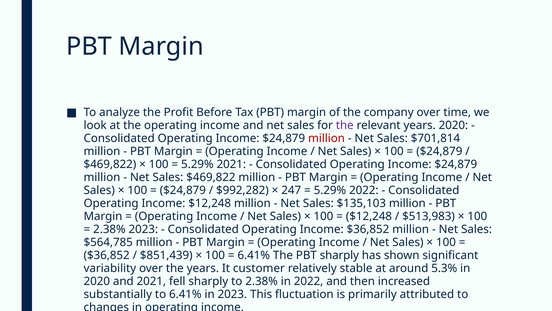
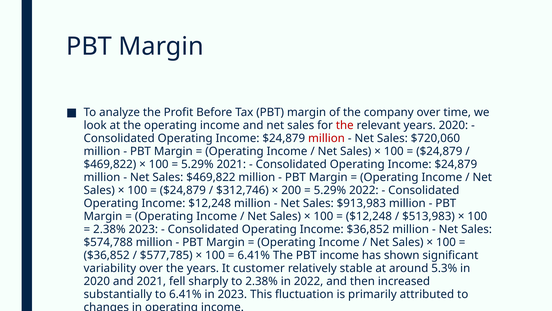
the at (345, 125) colour: purple -> red
$701,814: $701,814 -> $720,060
$992,282: $992,282 -> $312,746
247: 247 -> 200
$135,103: $135,103 -> $913,983
$564,785: $564,785 -> $574,788
$851,439: $851,439 -> $577,785
PBT sharply: sharply -> income
